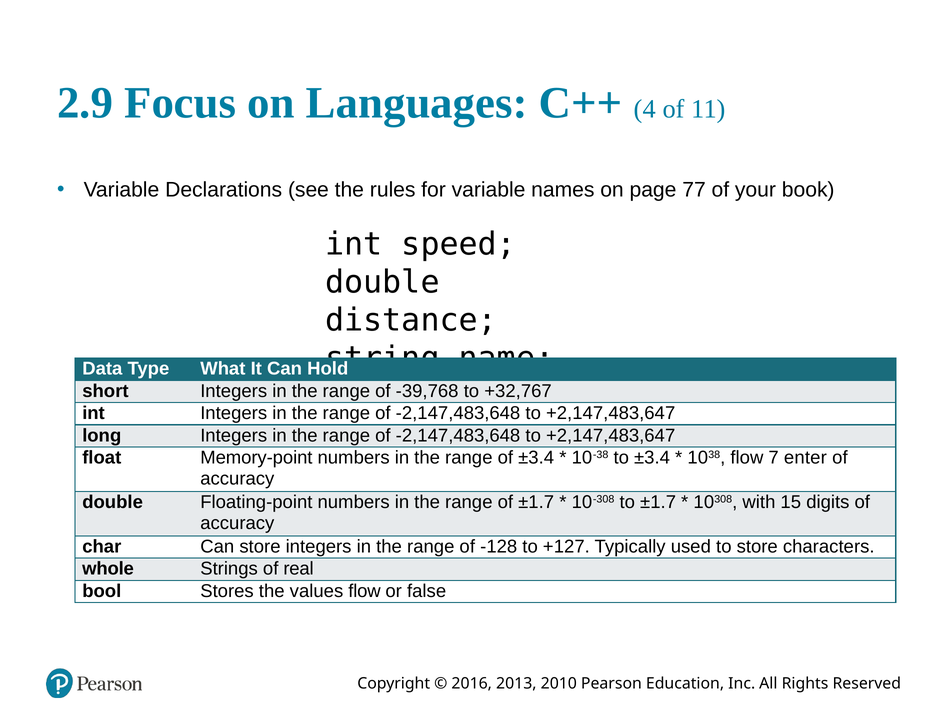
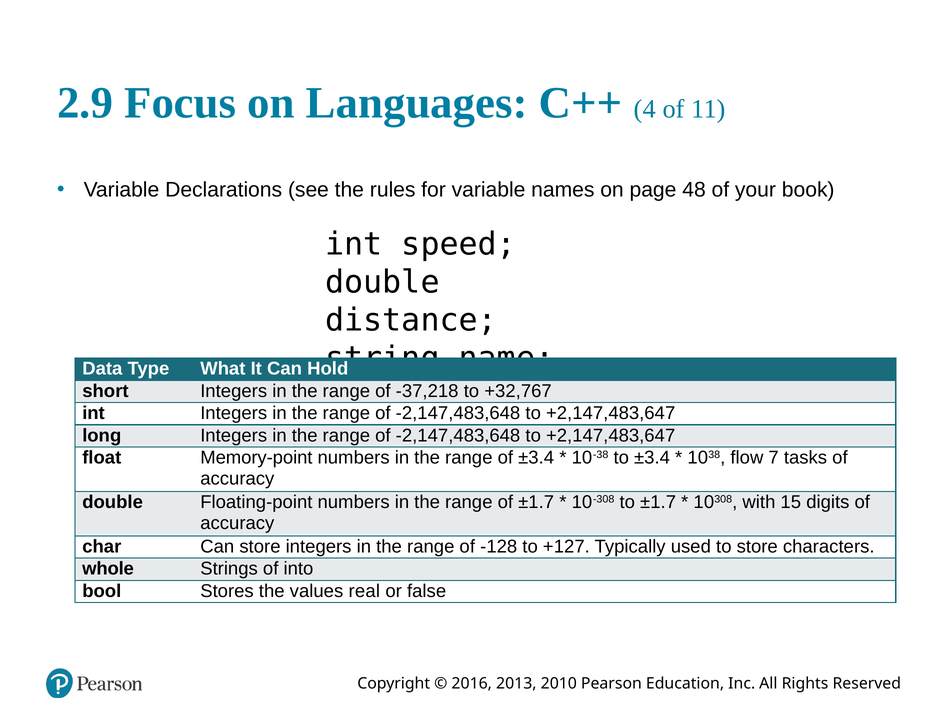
77: 77 -> 48
-39,768: -39,768 -> -37,218
enter: enter -> tasks
real: real -> into
values flow: flow -> real
